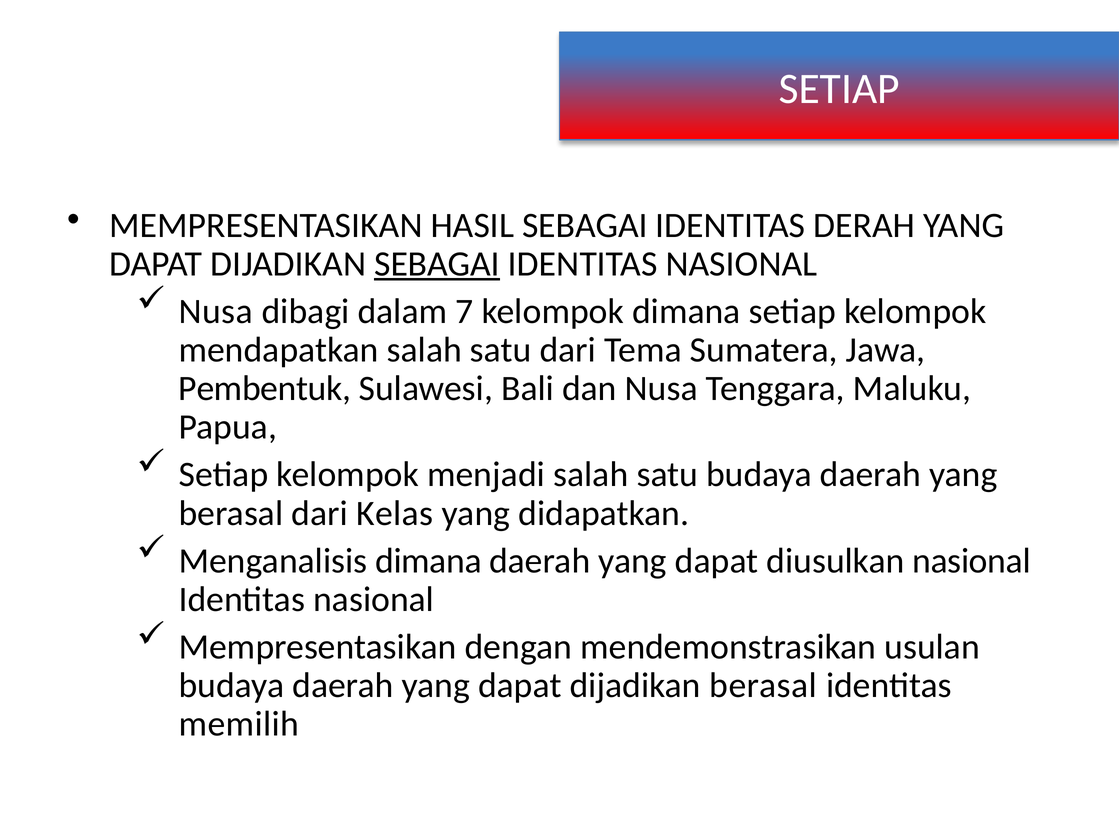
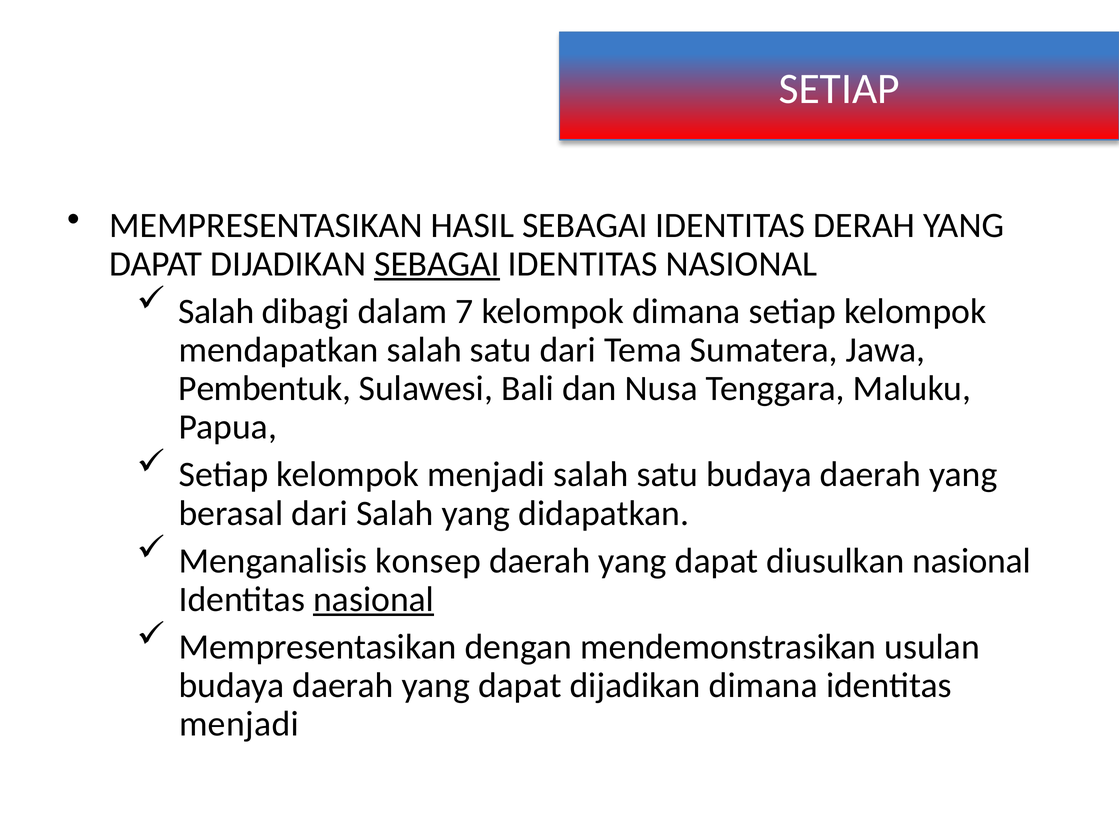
Nusa at (216, 311): Nusa -> Salah
dari Kelas: Kelas -> Salah
Menganalisis dimana: dimana -> konsep
nasional at (374, 600) underline: none -> present
dijadikan berasal: berasal -> dimana
memilih at (239, 724): memilih -> menjadi
